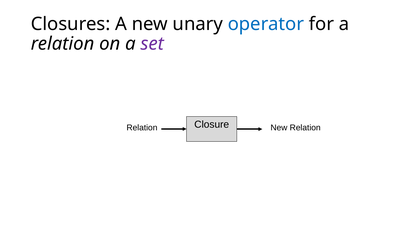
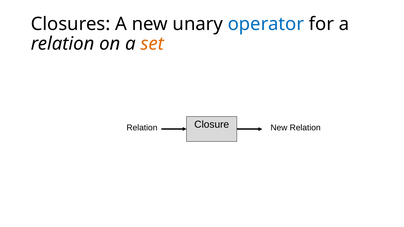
set colour: purple -> orange
